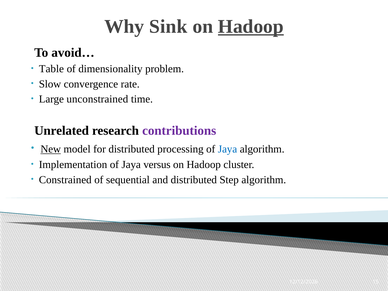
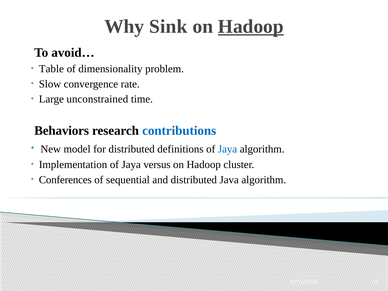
Unrelated: Unrelated -> Behaviors
contributions colour: purple -> blue
New underline: present -> none
processing: processing -> definitions
Constrained: Constrained -> Conferences
Step: Step -> Java
